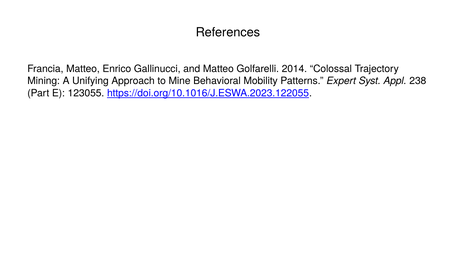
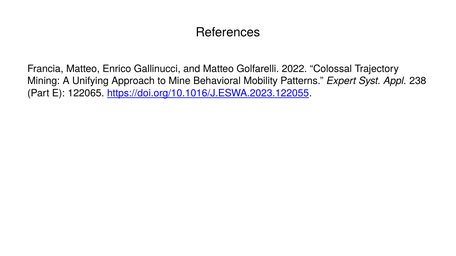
2014: 2014 -> 2022
123055: 123055 -> 122065
